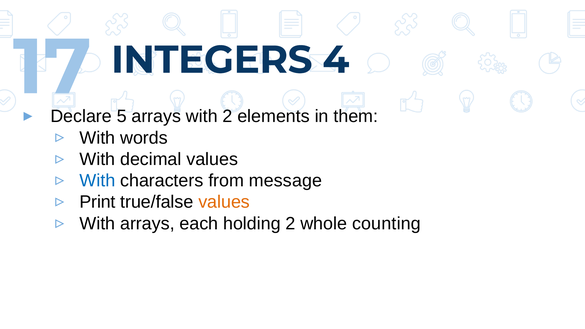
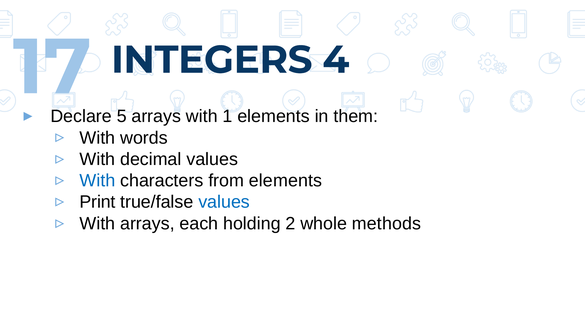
with 2: 2 -> 1
from message: message -> elements
values at (224, 202) colour: orange -> blue
counting: counting -> methods
